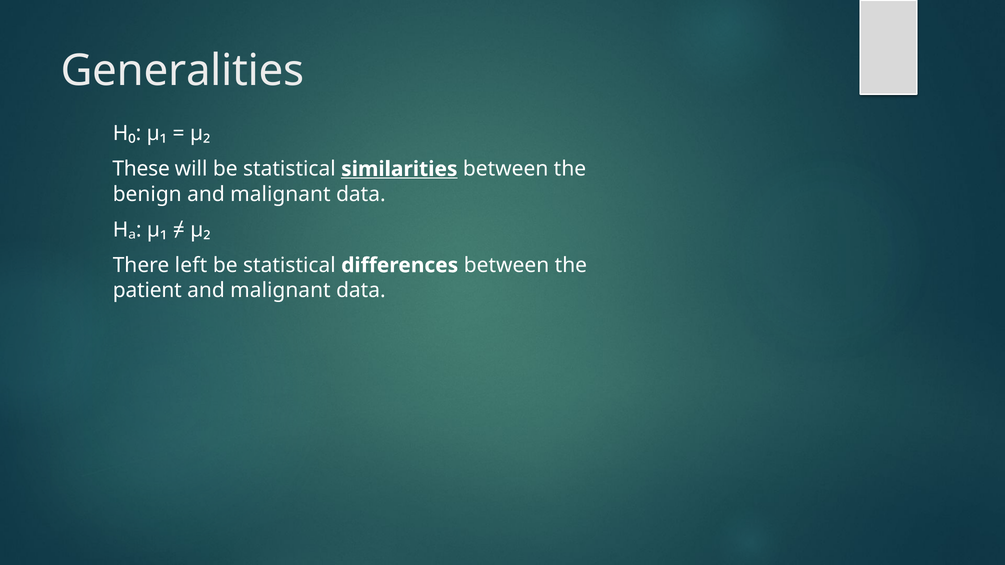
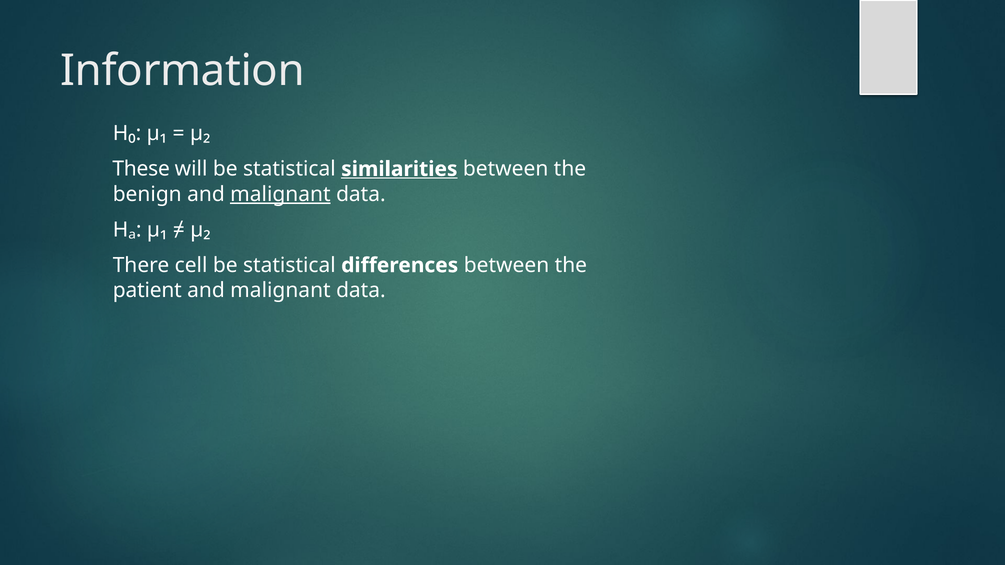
Generalities: Generalities -> Information
malignant at (280, 194) underline: none -> present
left: left -> cell
